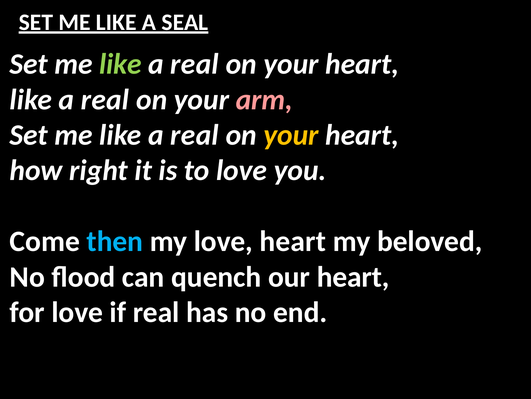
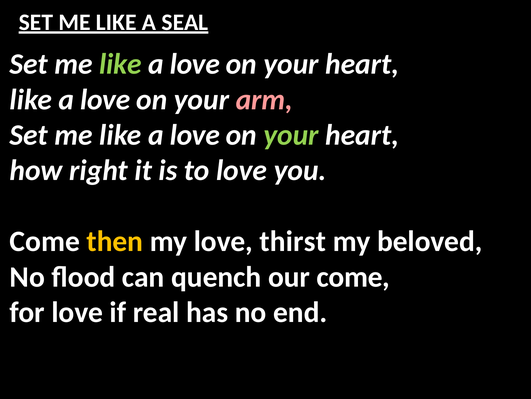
real at (195, 64): real -> love
real at (105, 99): real -> love
real at (195, 135): real -> love
your at (291, 135) colour: yellow -> light green
then colour: light blue -> yellow
love heart: heart -> thirst
our heart: heart -> come
